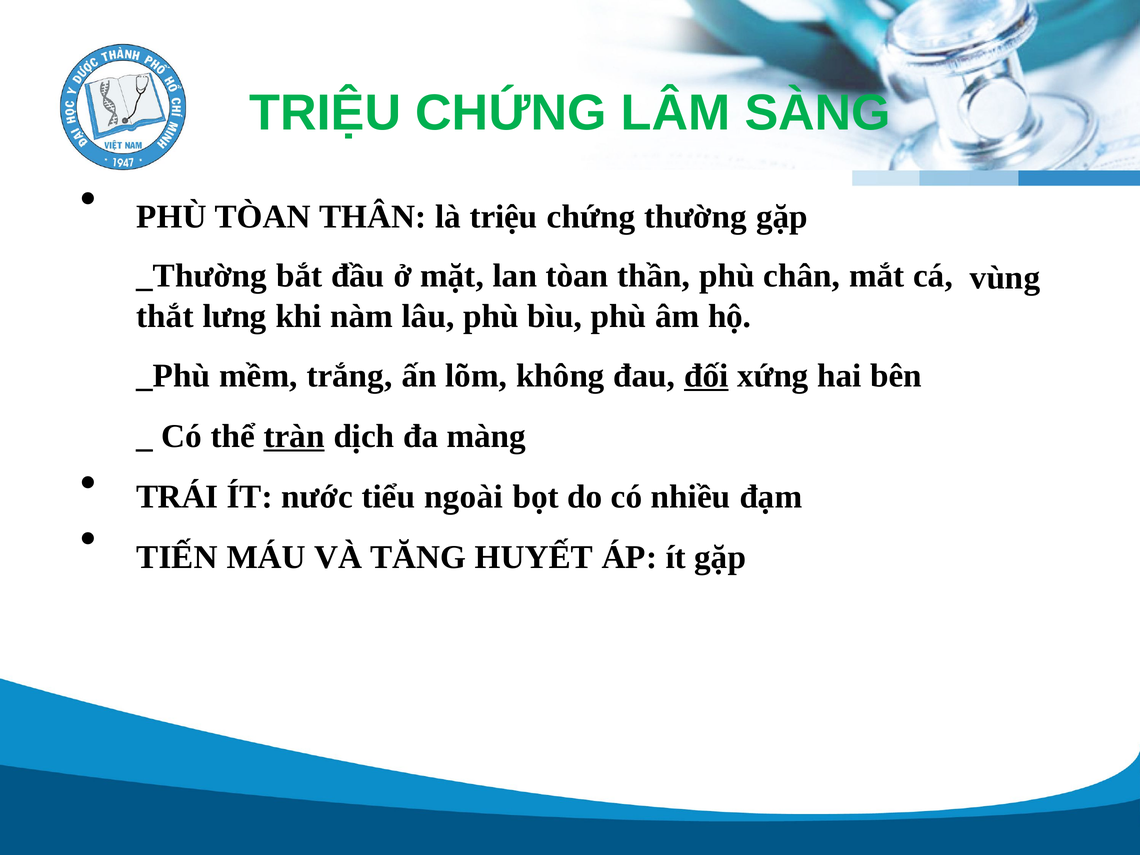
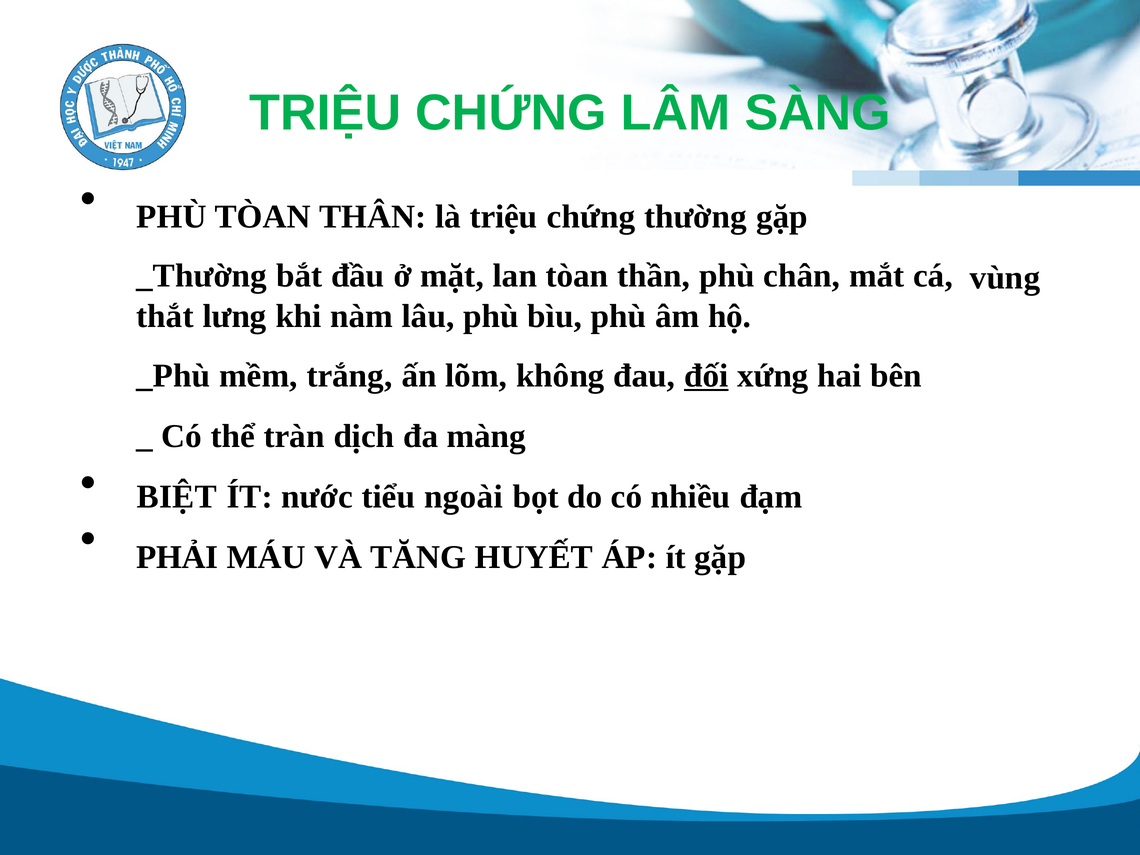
tràn underline: present -> none
TRÁI: TRÁI -> BIỆT
TIẾN: TIẾN -> PHẢI
